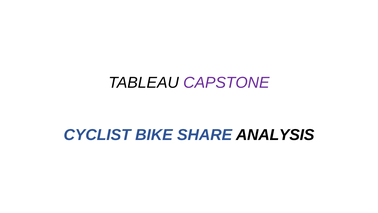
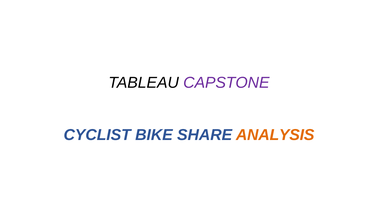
ANALYSIS colour: black -> orange
